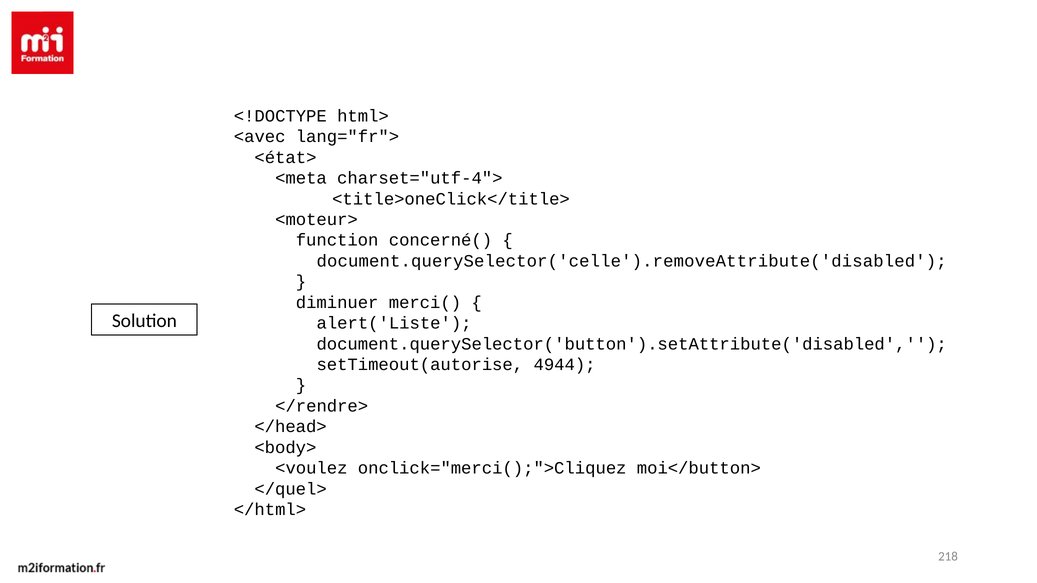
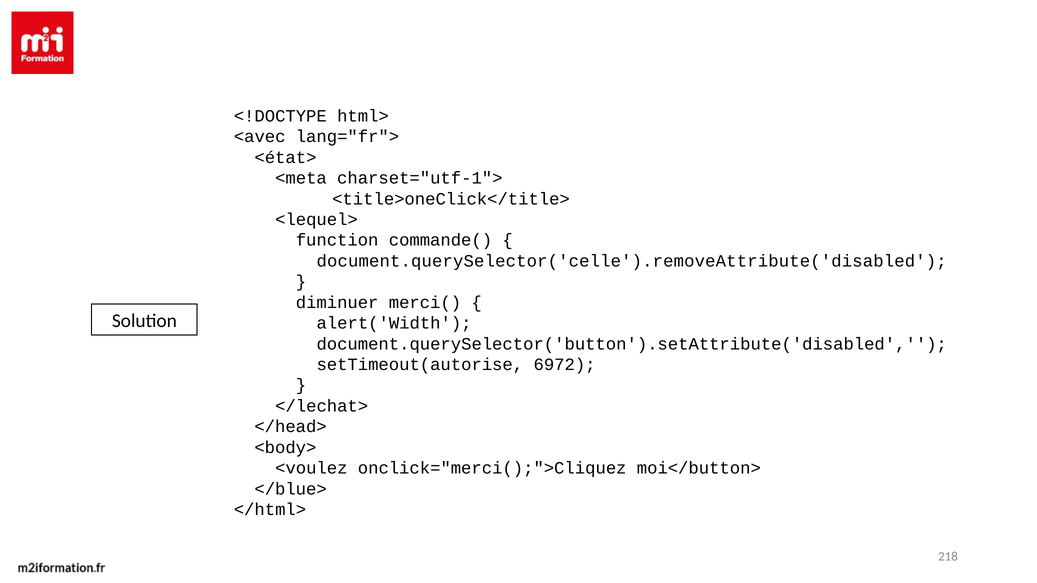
charset="utf-4">: charset="utf-4"> -> charset="utf-1">
<moteur>: <moteur> -> <lequel>
concerné(: concerné( -> commande(
alert('Liste: alert('Liste -> alert('Width
4944: 4944 -> 6972
</rendre>: </rendre> -> </lechat>
</quel>: </quel> -> </blue>
